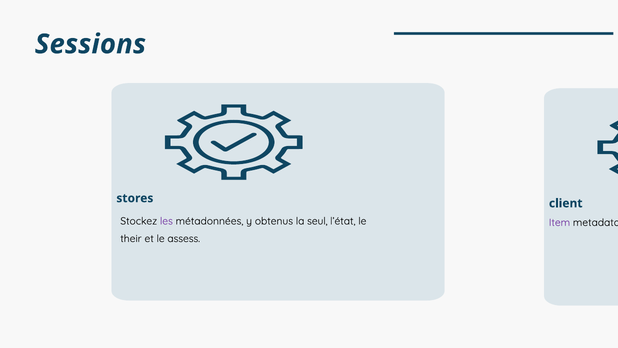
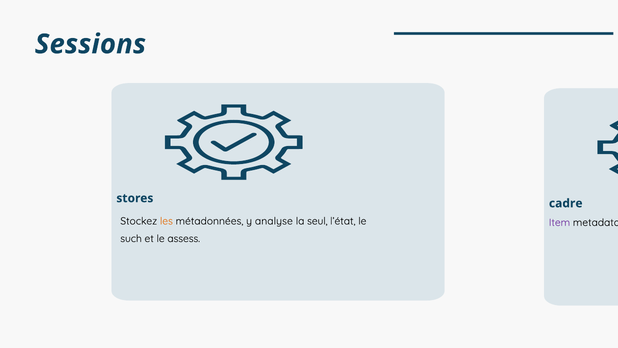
client: client -> cadre
les colour: purple -> orange
obtenus: obtenus -> analyse
their: their -> such
